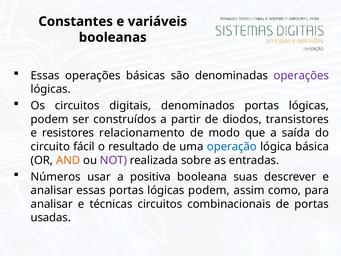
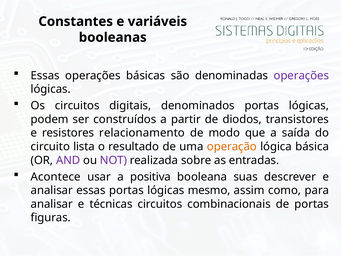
fácil: fácil -> lista
operação colour: blue -> orange
AND colour: orange -> purple
Números: Números -> Acontece
essas portas lógicas podem: podem -> mesmo
usadas: usadas -> figuras
